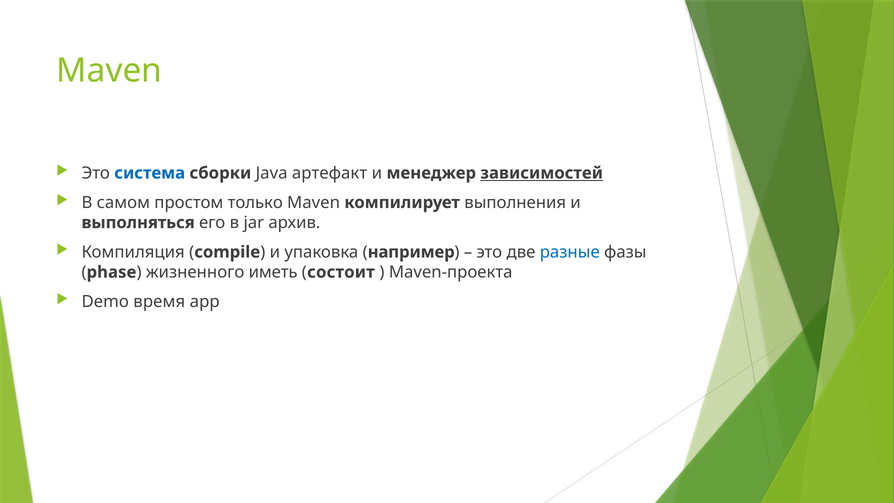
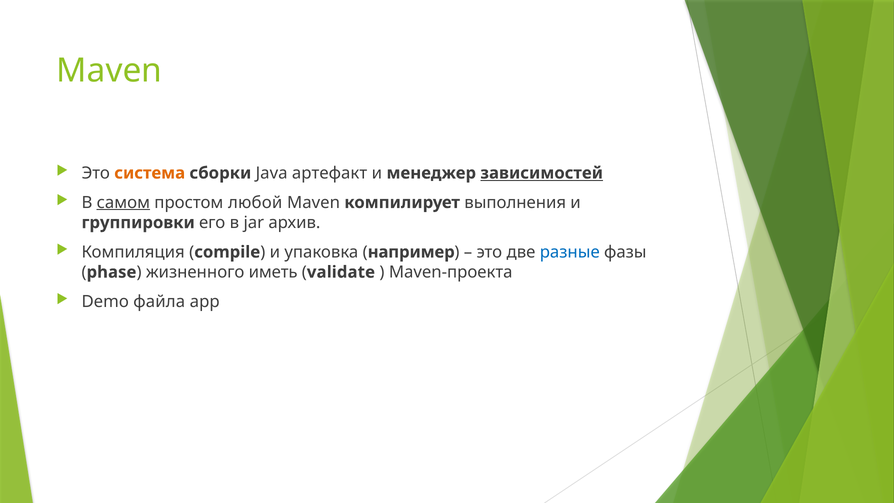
система colour: blue -> orange
самом underline: none -> present
только: только -> любой
выполняться: выполняться -> группировки
состоит: состоит -> validate
время: время -> файла
